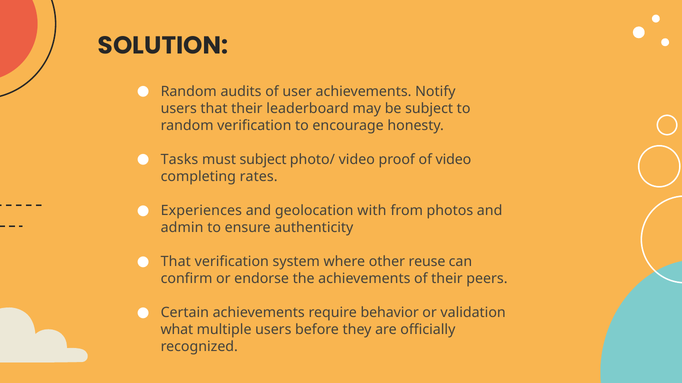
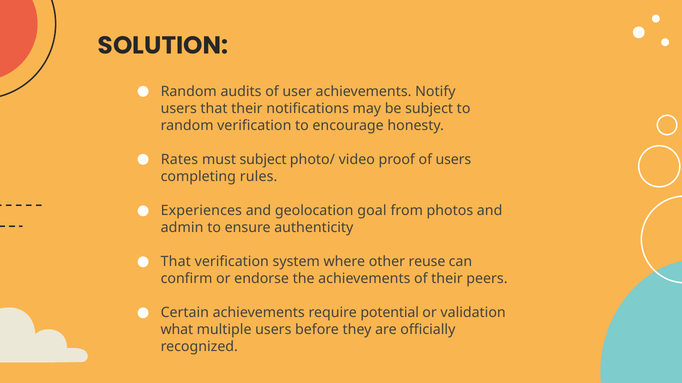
leaderboard: leaderboard -> notifications
Tasks: Tasks -> Rates
of video: video -> users
rates: rates -> rules
with: with -> goal
behavior: behavior -> potential
